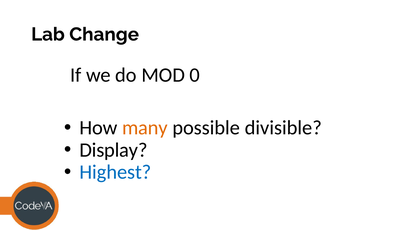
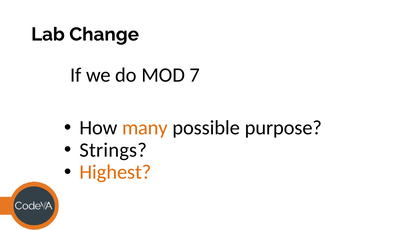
0: 0 -> 7
divisible: divisible -> purpose
Display: Display -> Strings
Highest colour: blue -> orange
